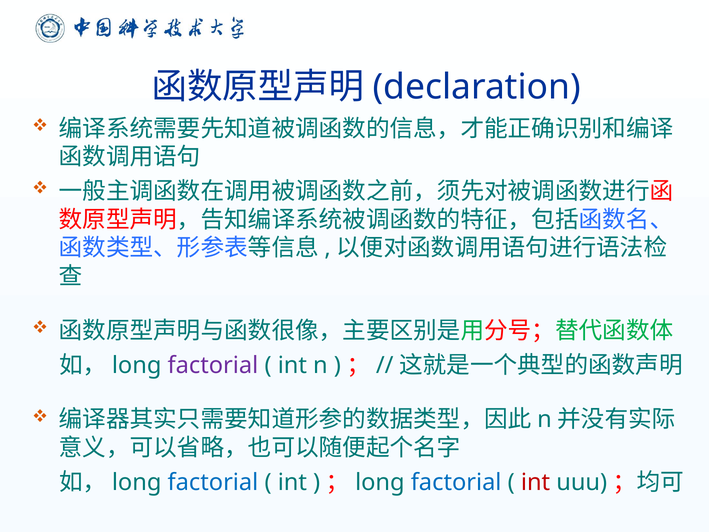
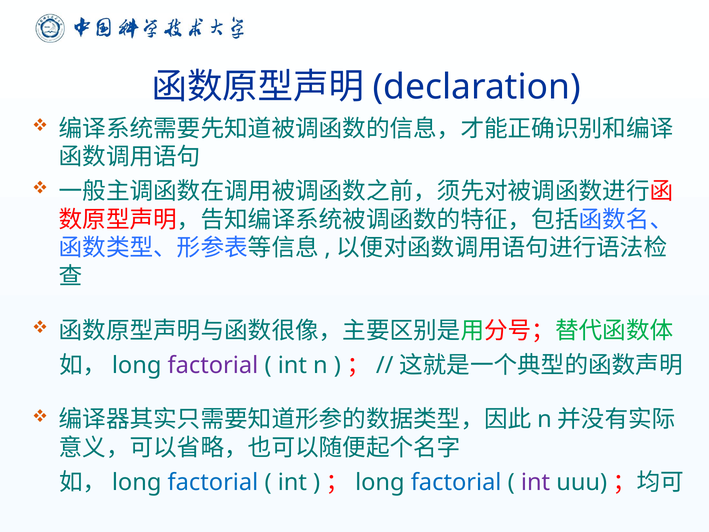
int at (536, 482) colour: red -> purple
